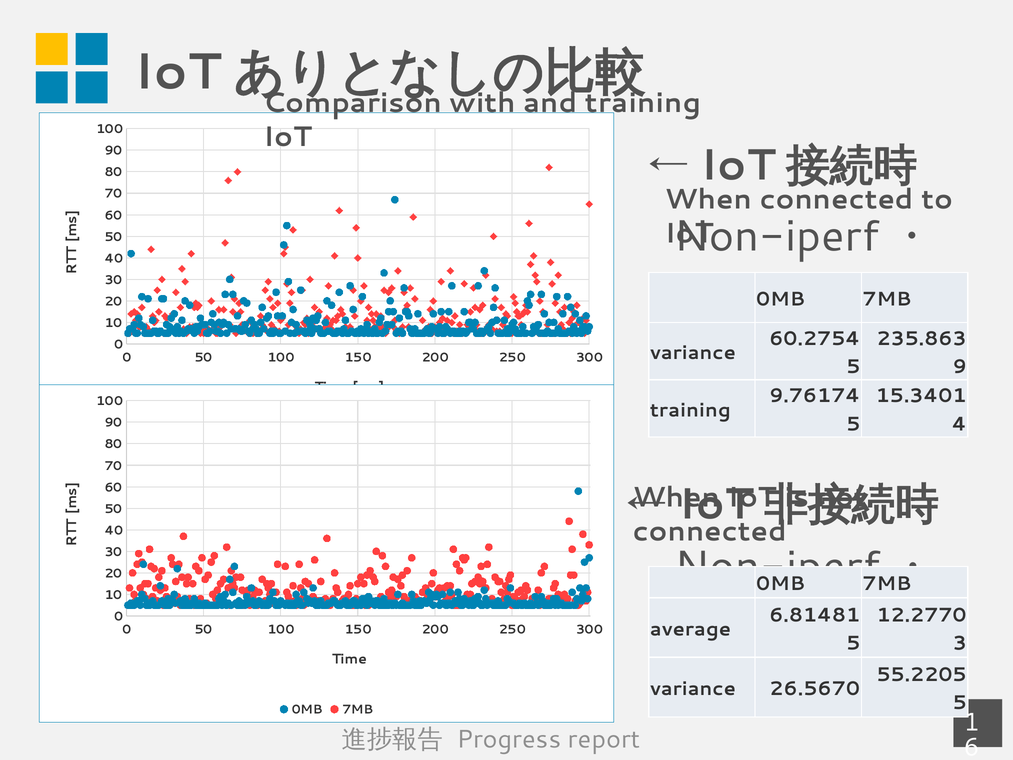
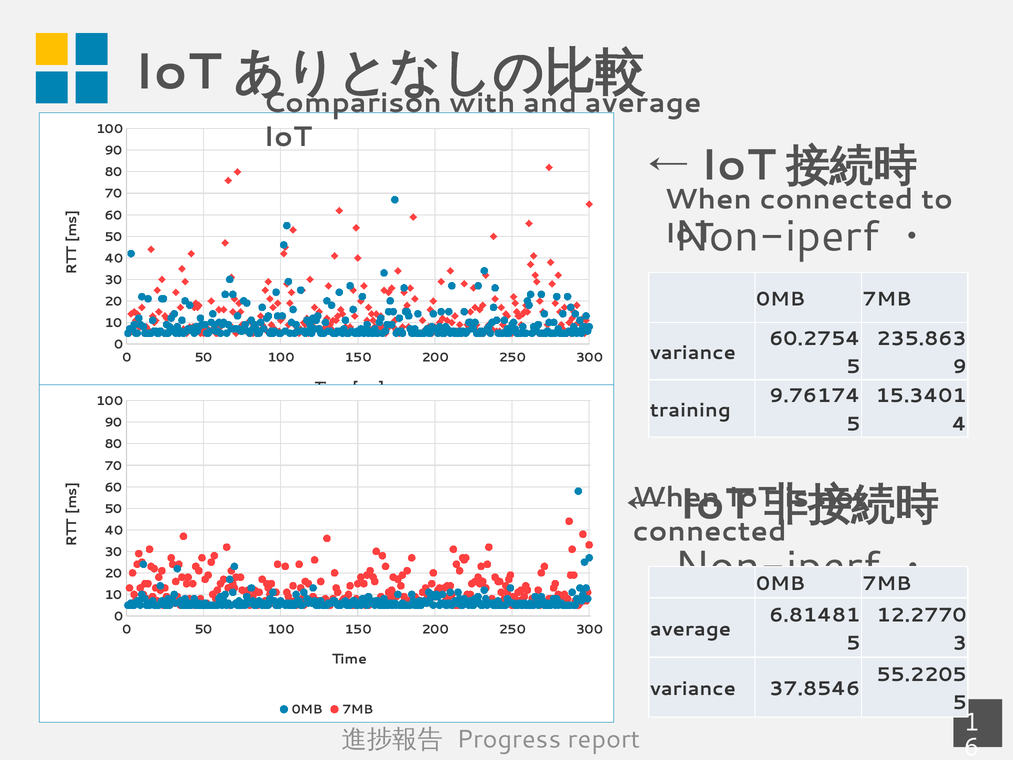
training at (643, 103): training -> average
26.5670: 26.5670 -> 37.8546
